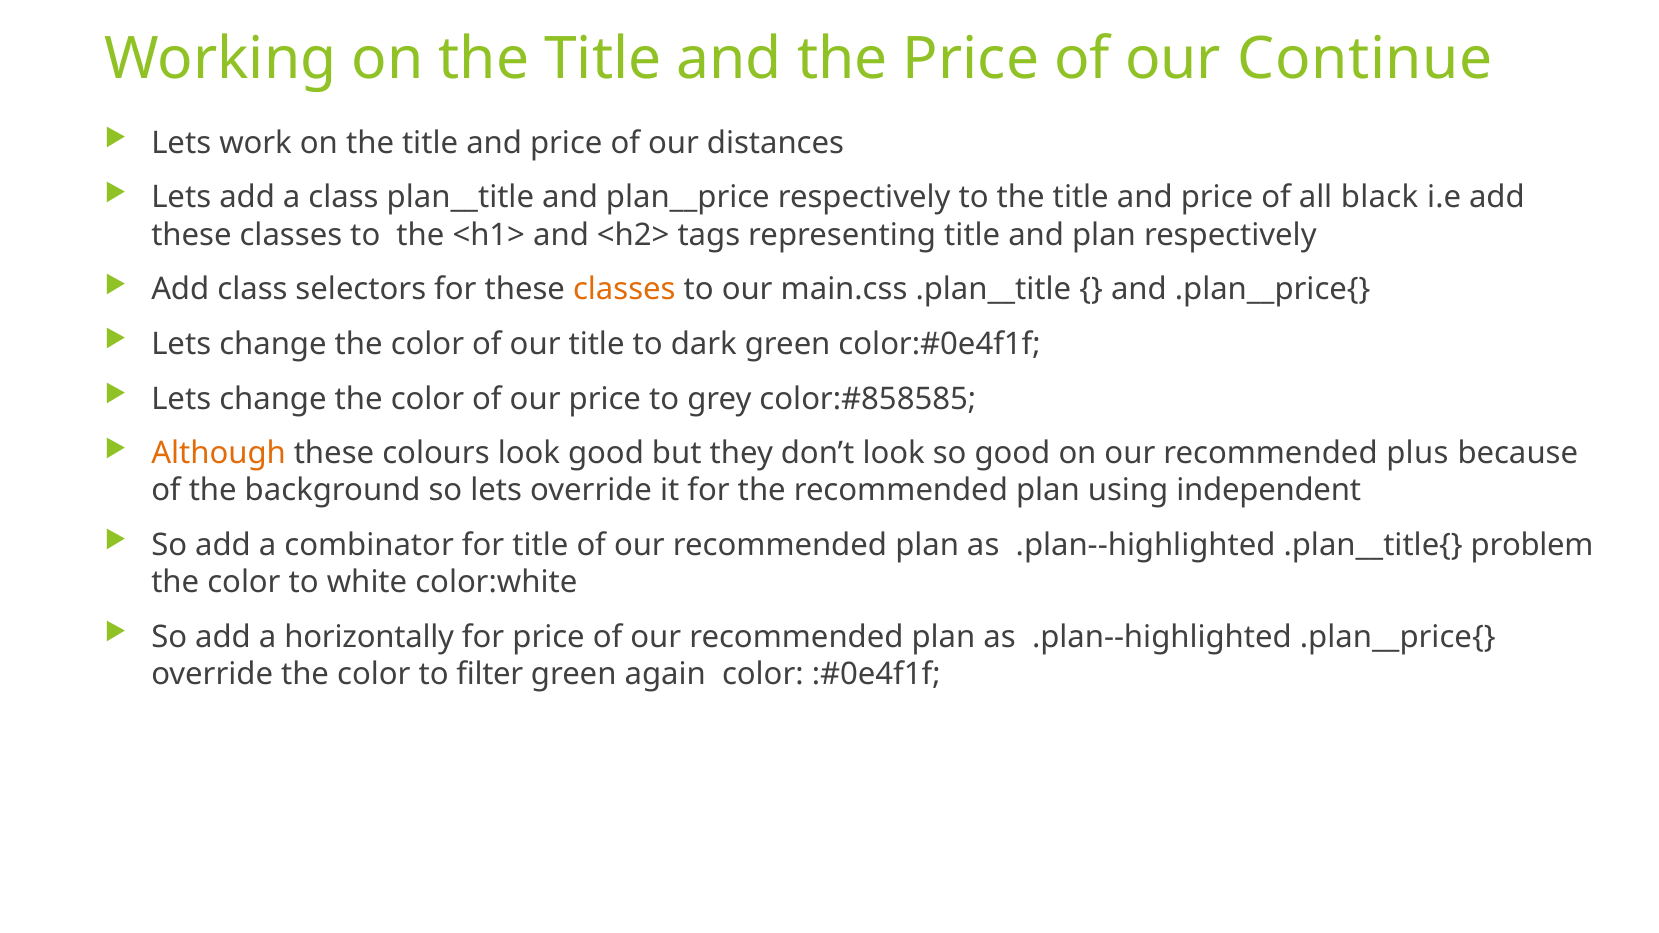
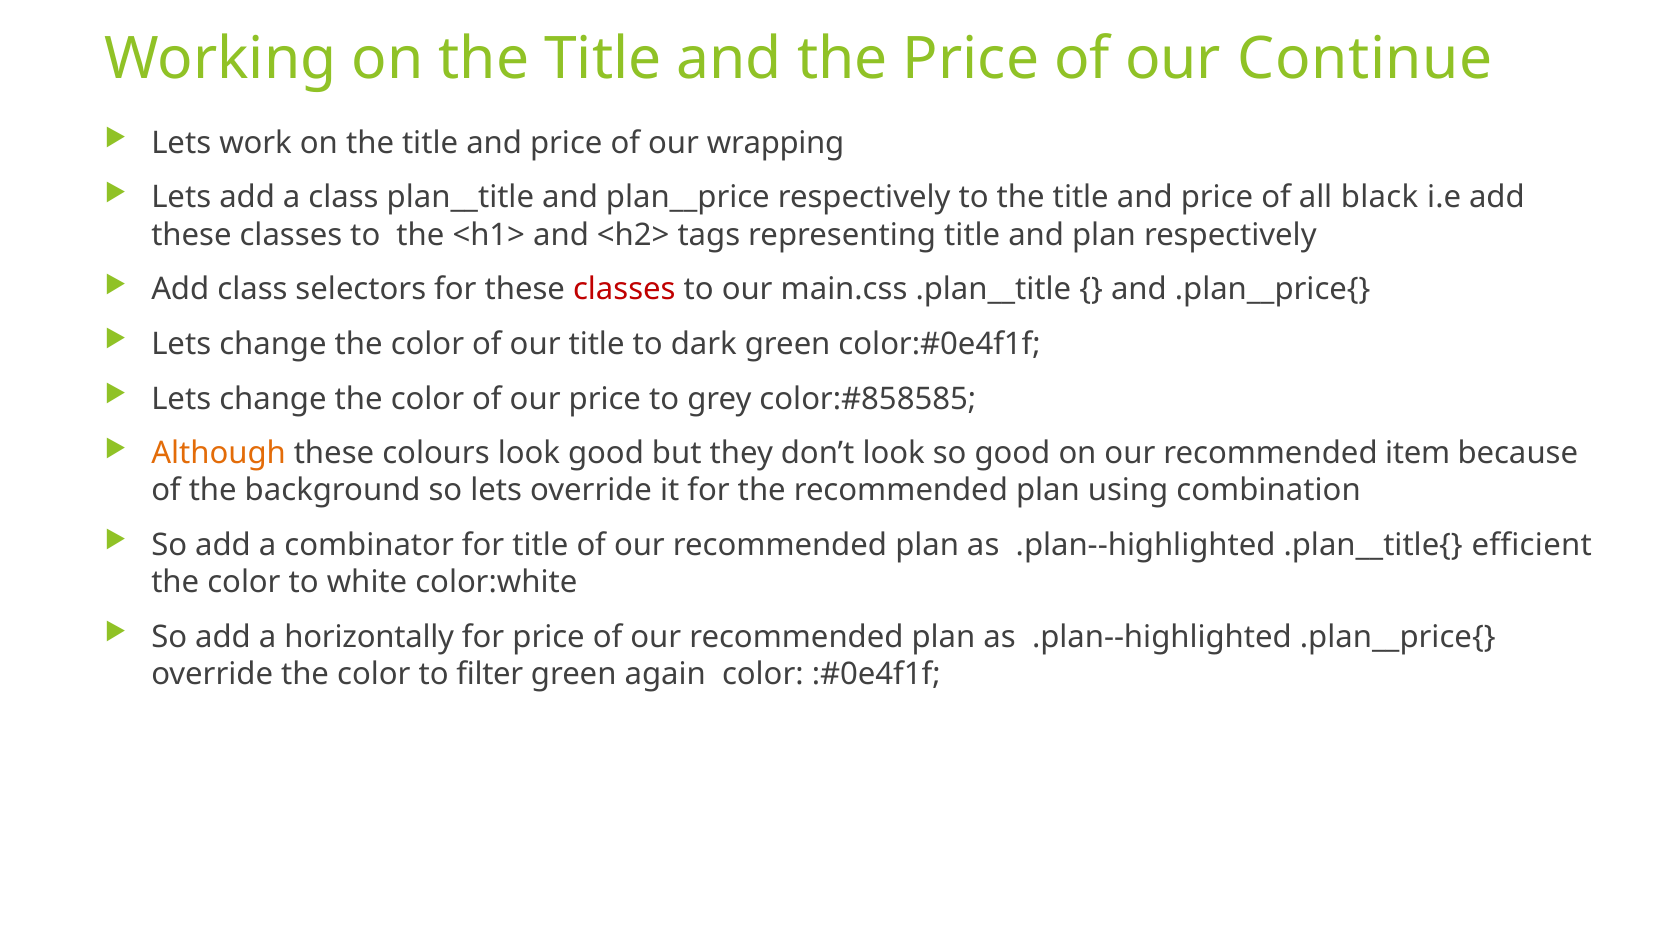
distances: distances -> wrapping
classes at (624, 290) colour: orange -> red
plus: plus -> item
independent: independent -> combination
problem: problem -> efficient
